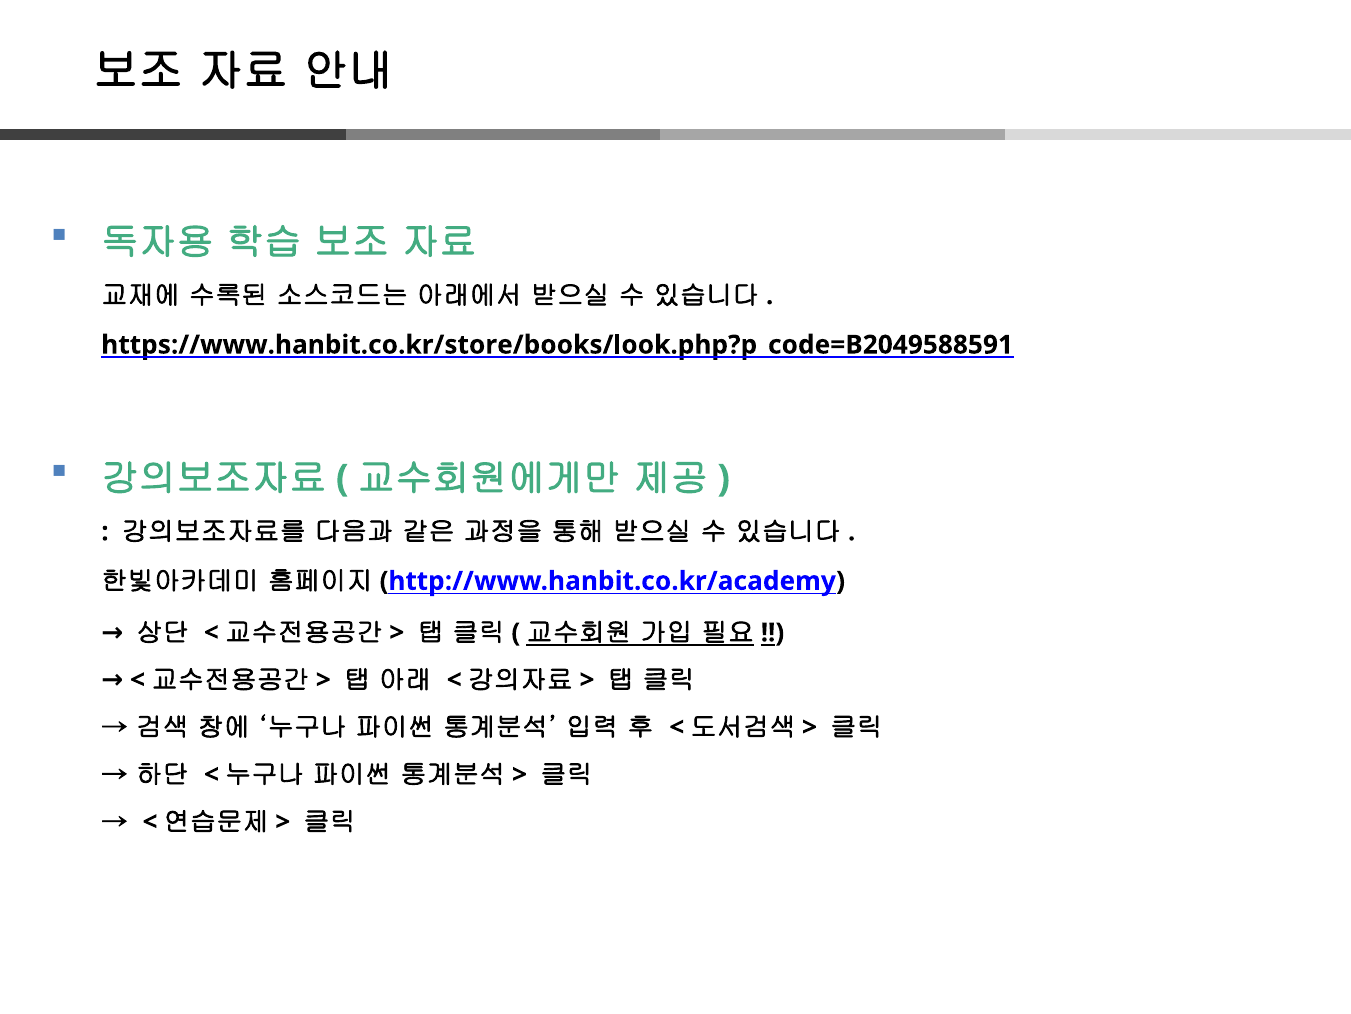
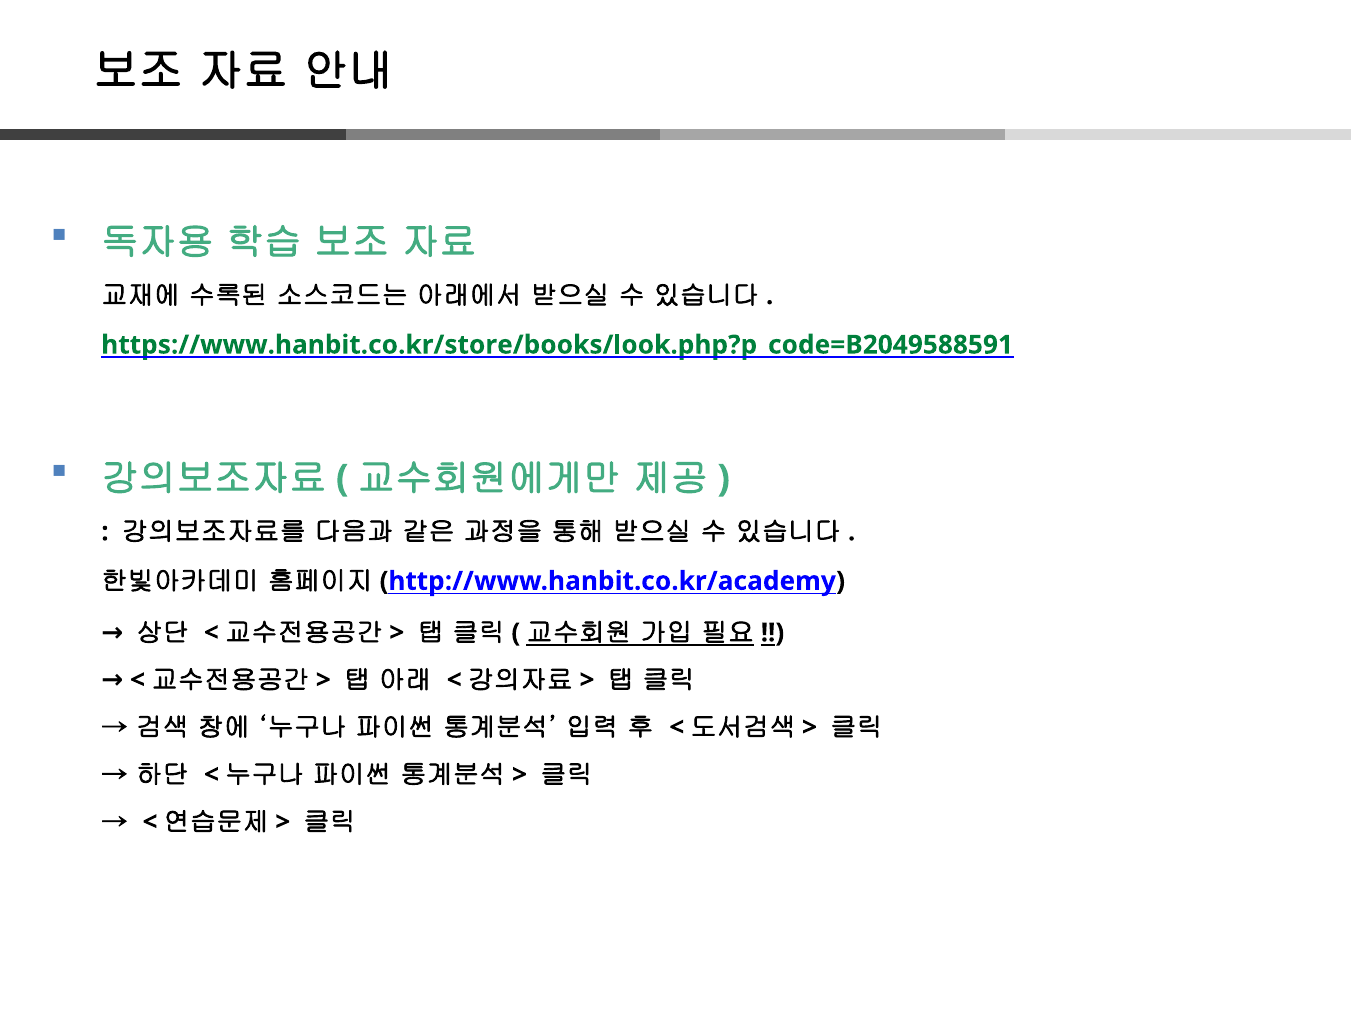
https://www.hanbit.co.kr/store/books/look.php?p_code=B2049588591 colour: black -> green
